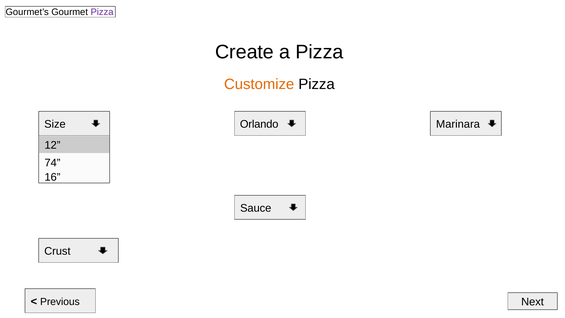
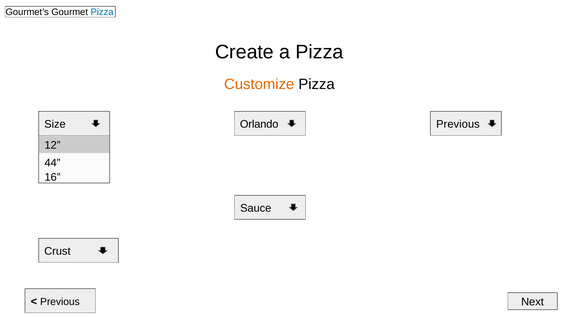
Pizza at (102, 12) colour: purple -> blue
Marinara at (458, 124): Marinara -> Previous
74: 74 -> 44
